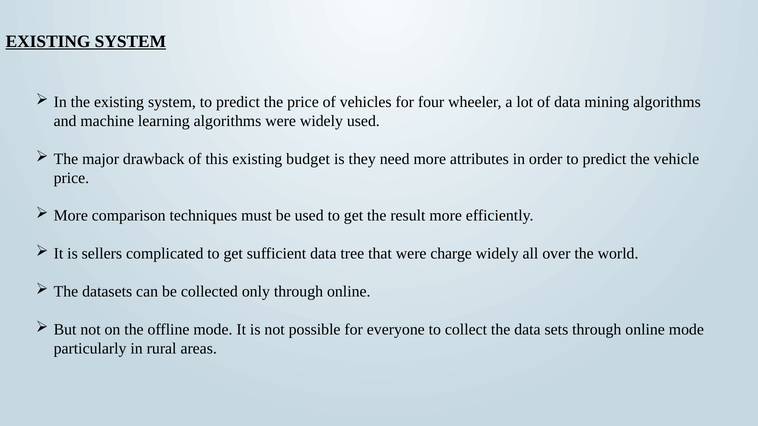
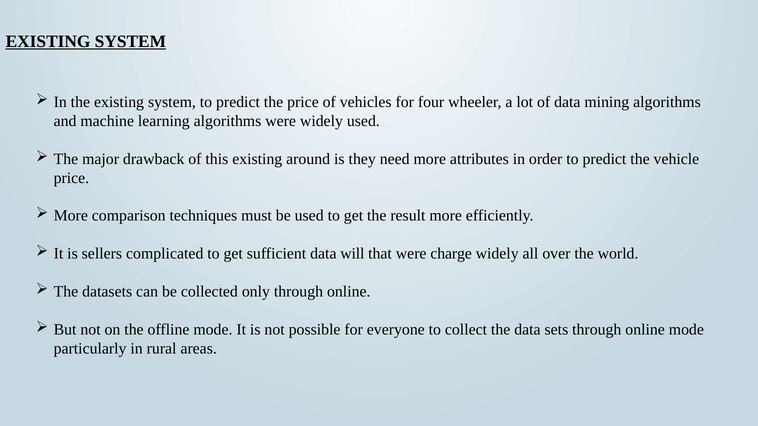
budget: budget -> around
tree: tree -> will
